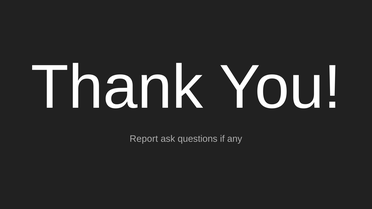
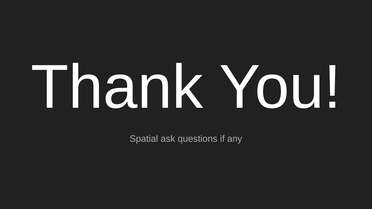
Report: Report -> Spatial
